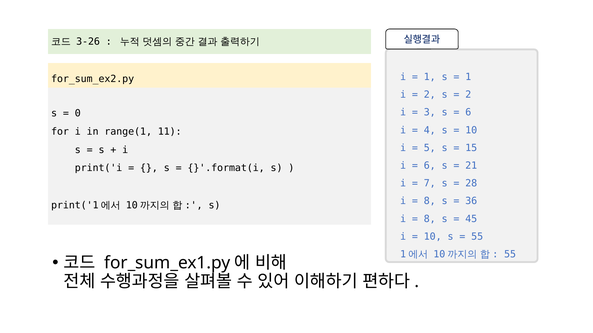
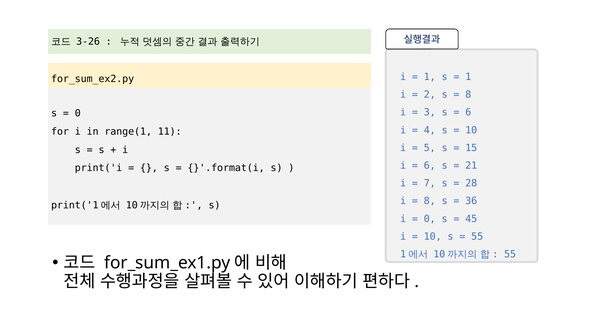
2 at (468, 95): 2 -> 8
8 at (430, 219): 8 -> 0
